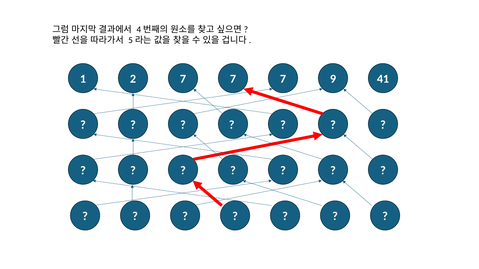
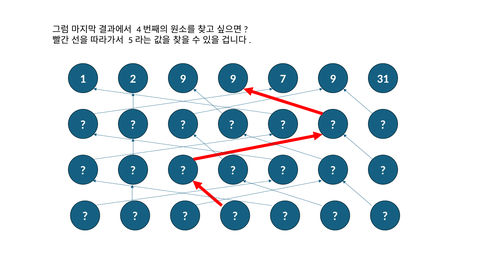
1 7: 7 -> 9
2 7: 7 -> 9
41: 41 -> 31
